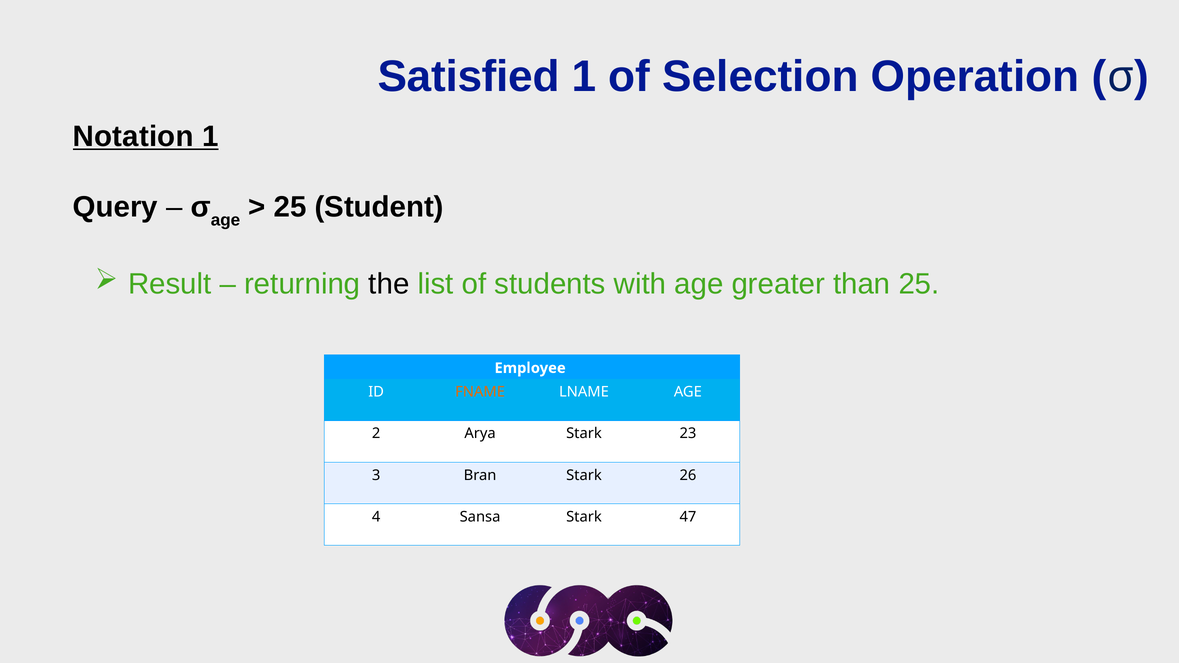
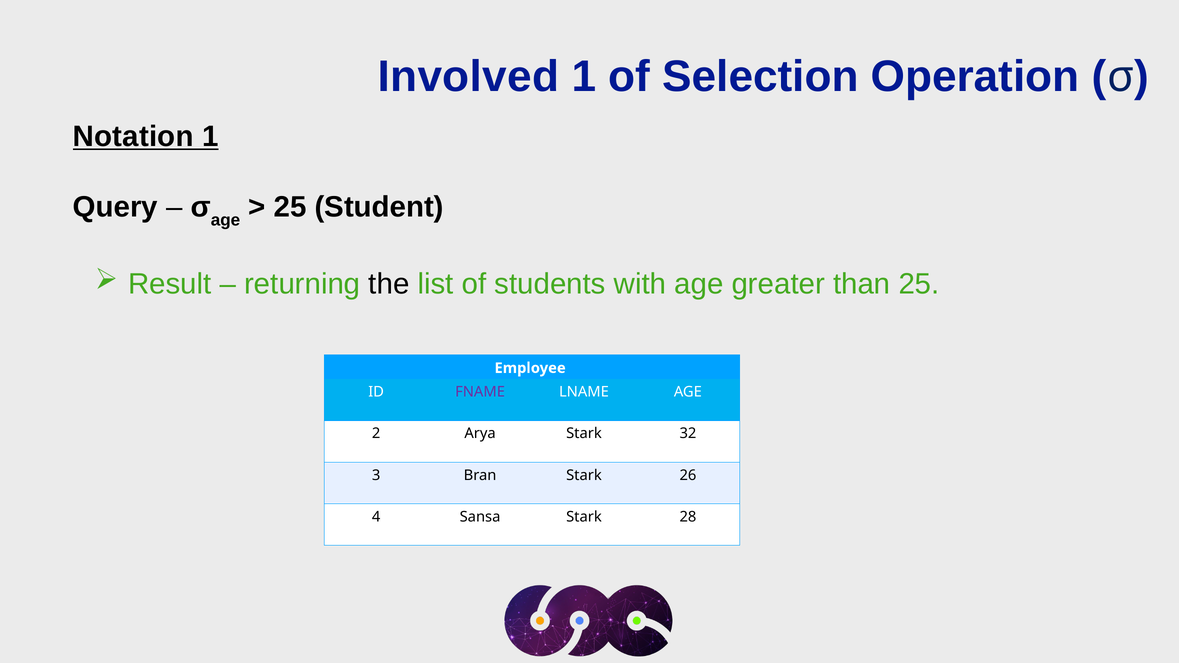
Satisfied: Satisfied -> Involved
FNAME colour: orange -> purple
23: 23 -> 32
47: 47 -> 28
